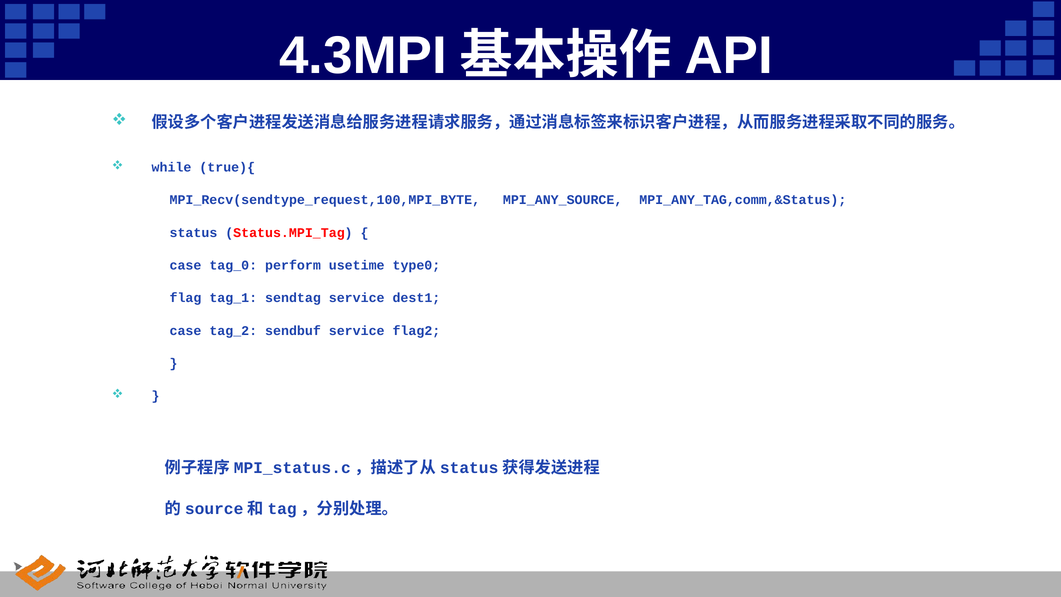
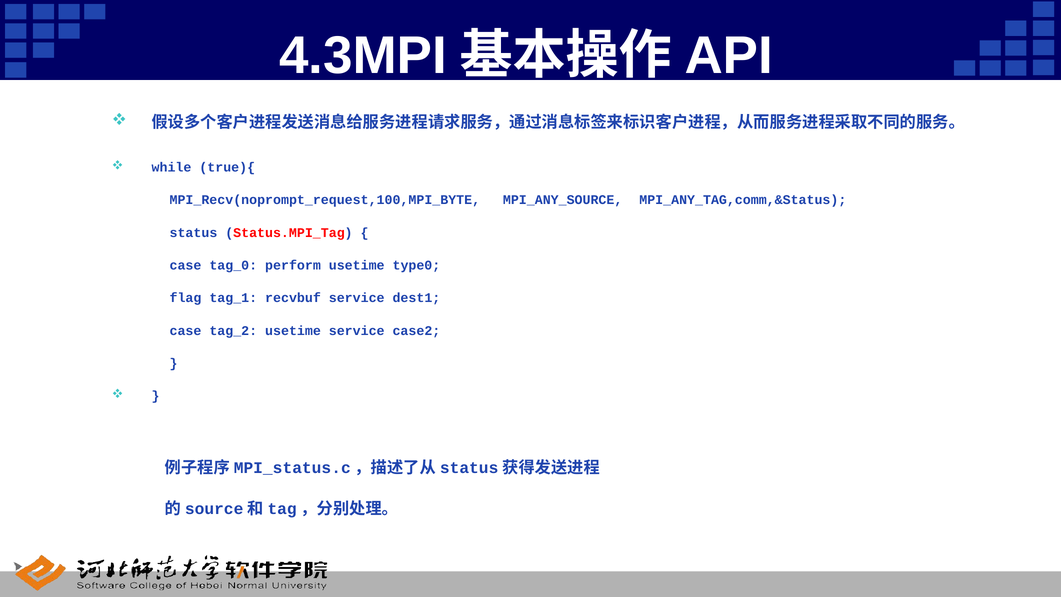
MPI_Recv(sendtype_request,100,MPI_BYTE: MPI_Recv(sendtype_request,100,MPI_BYTE -> MPI_Recv(noprompt_request,100,MPI_BYTE
sendtag: sendtag -> recvbuf
tag_2 sendbuf: sendbuf -> usetime
flag2: flag2 -> case2
